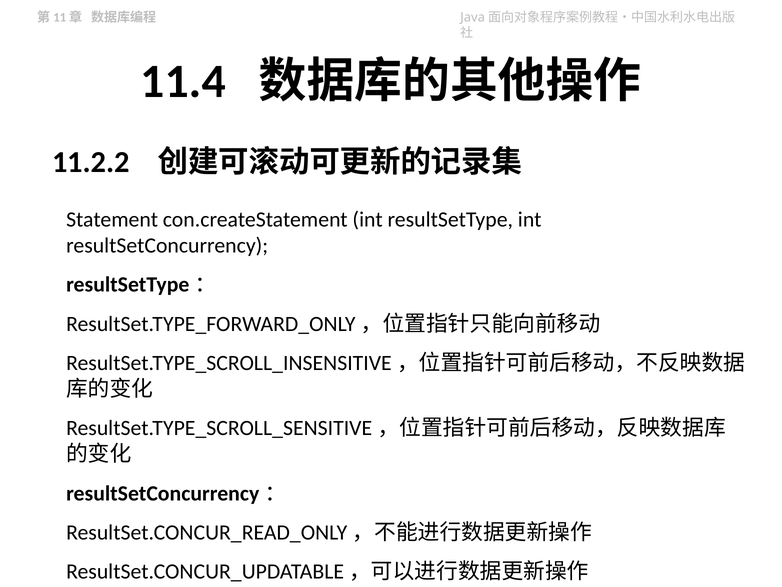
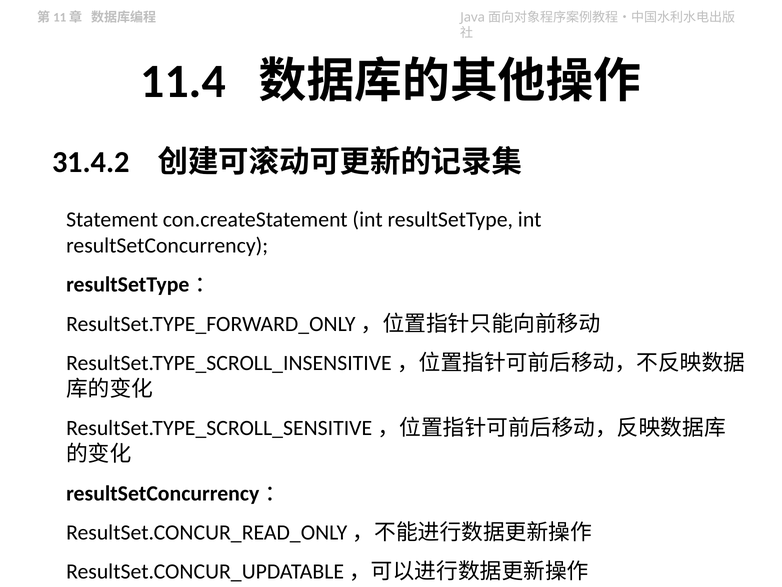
11.2.2: 11.2.2 -> 31.4.2
